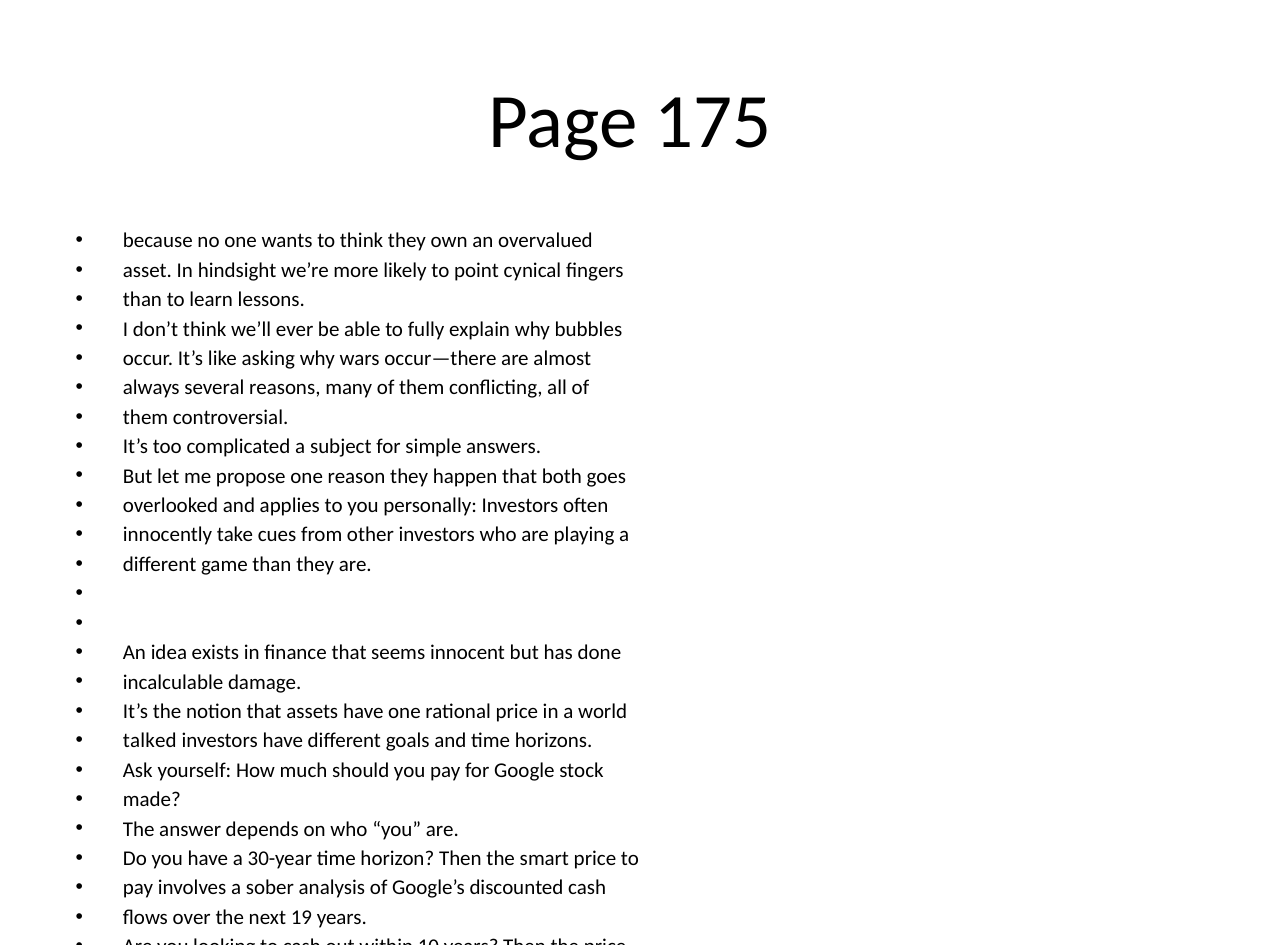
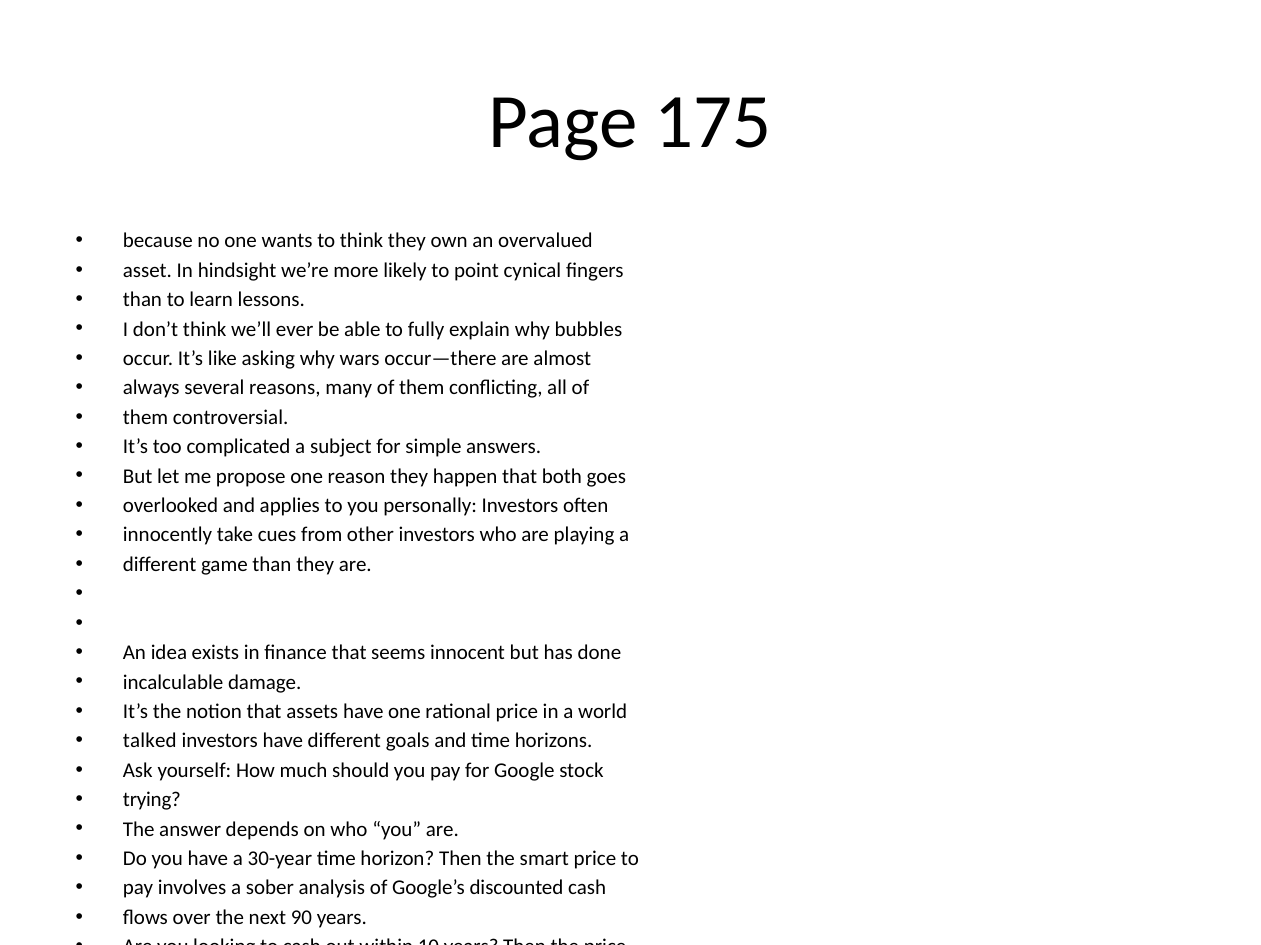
made: made -> trying
19: 19 -> 90
